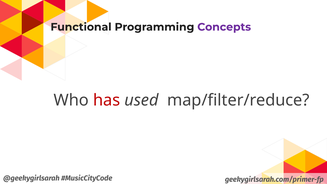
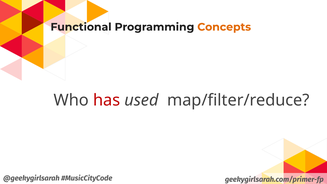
Concepts colour: purple -> orange
